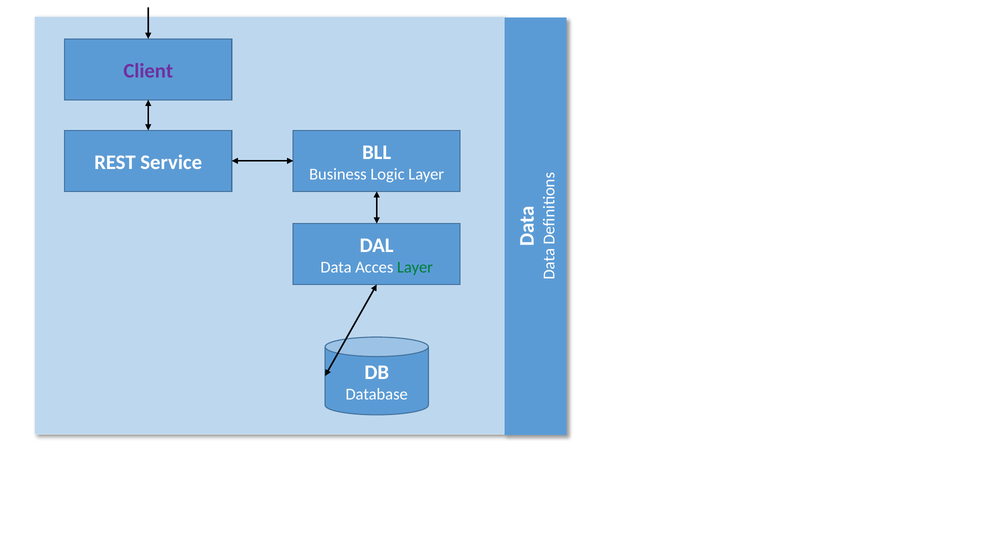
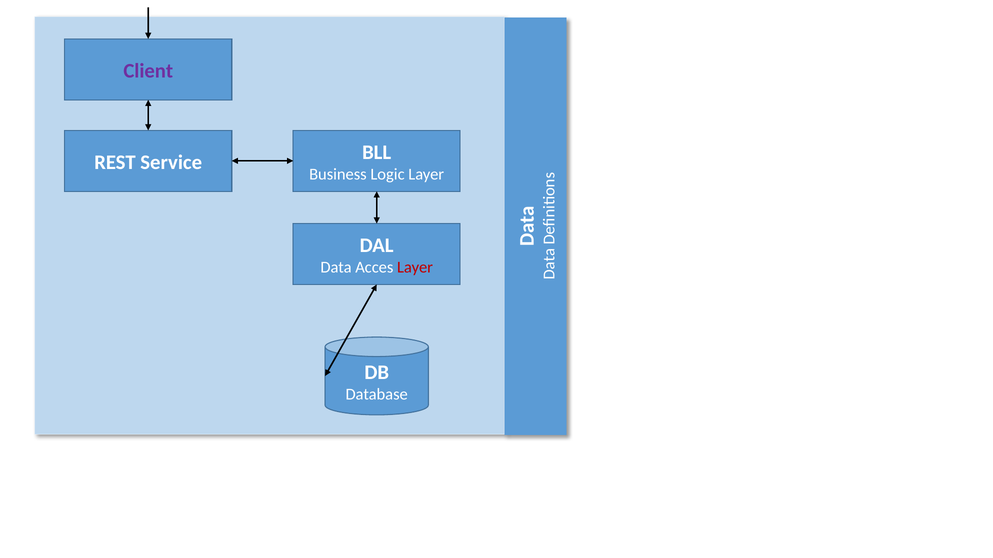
Layer at (415, 268) colour: green -> red
